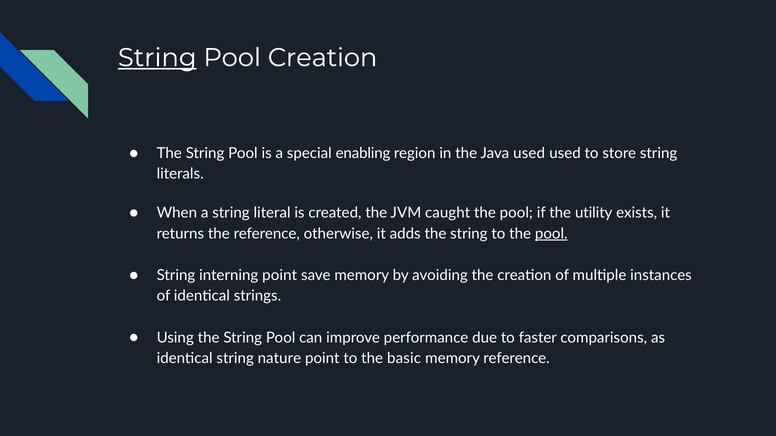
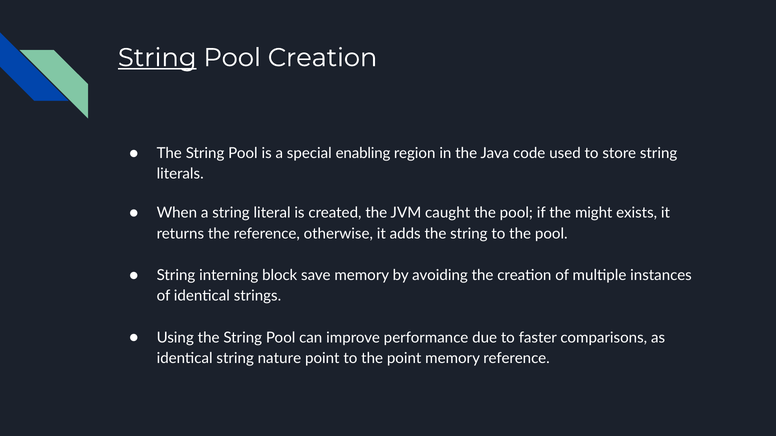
Java used: used -> code
utility: utility -> might
pool at (551, 234) underline: present -> none
interning point: point -> block
the basic: basic -> point
